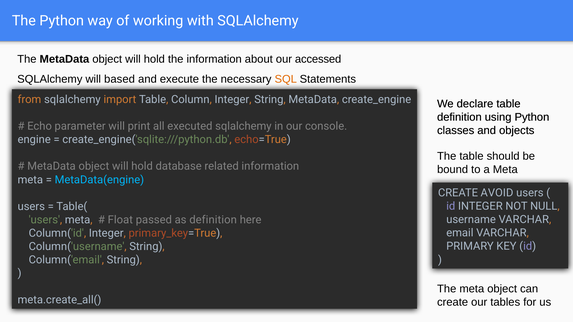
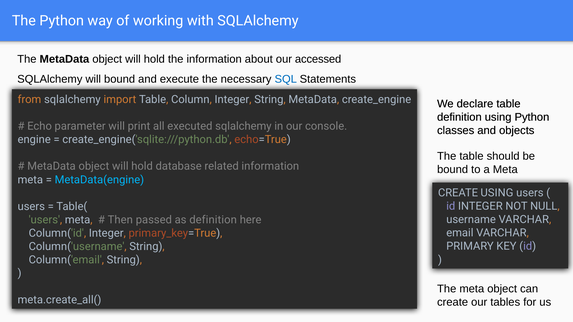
will based: based -> bound
SQL colour: orange -> blue
CREATE AVOID: AVOID -> USING
Float: Float -> Then
